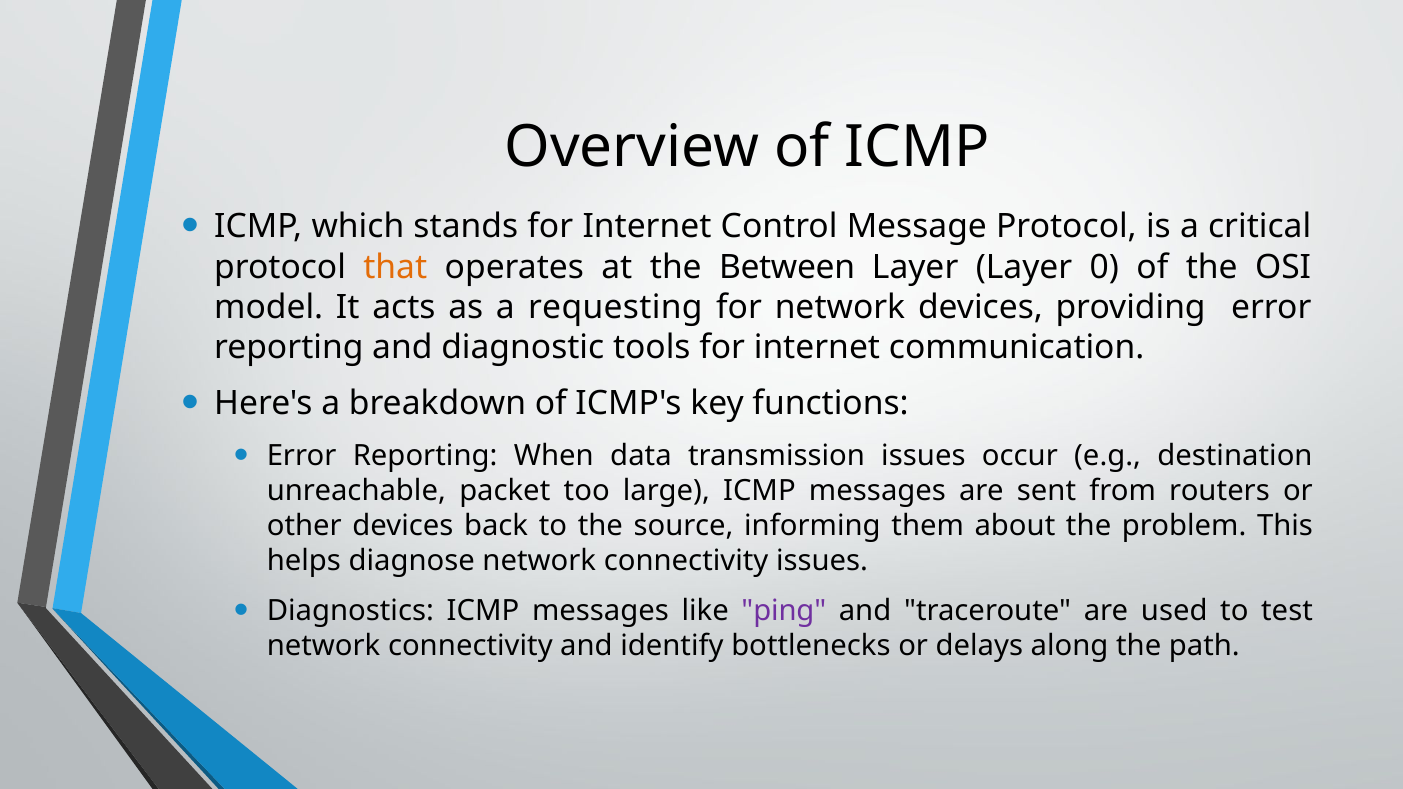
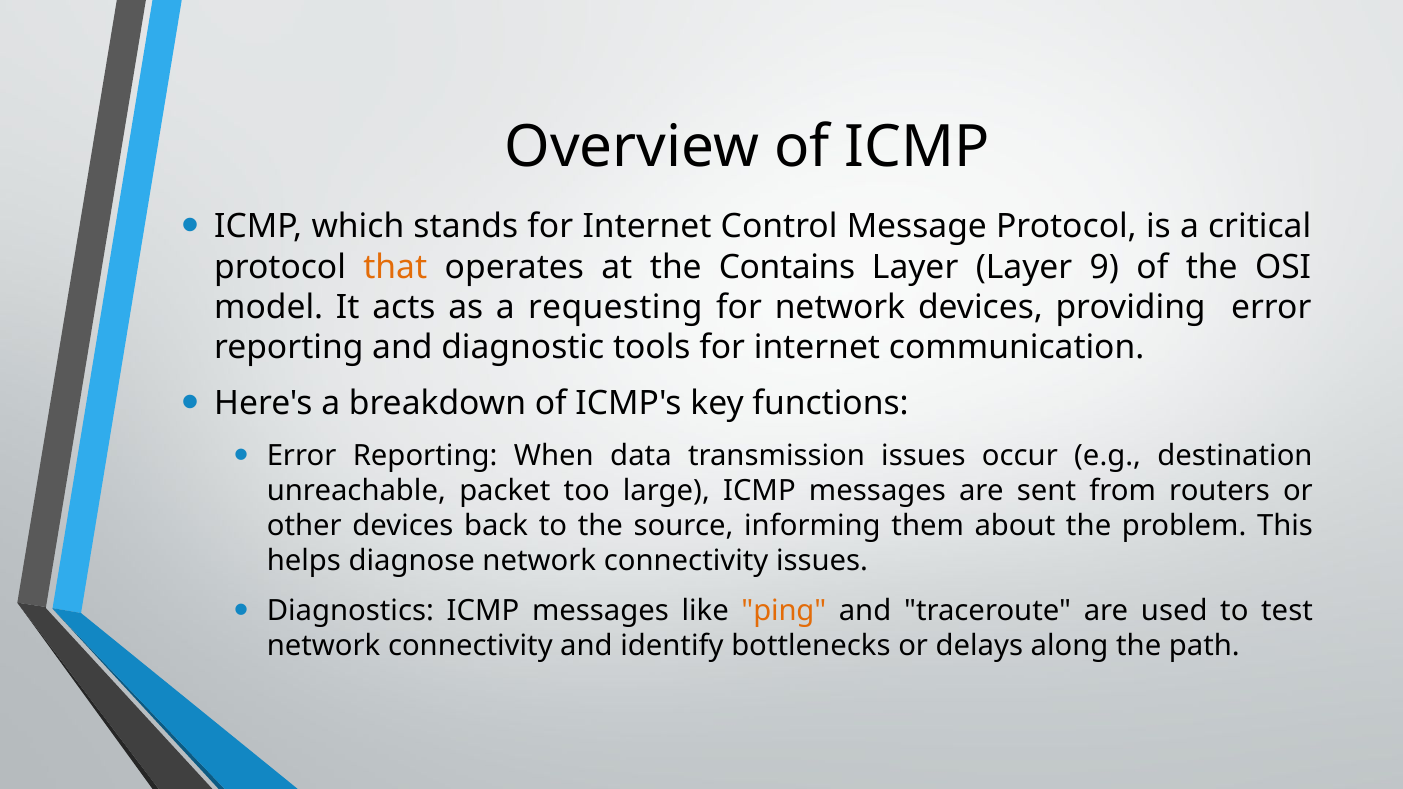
Between: Between -> Contains
0: 0 -> 9
ping colour: purple -> orange
